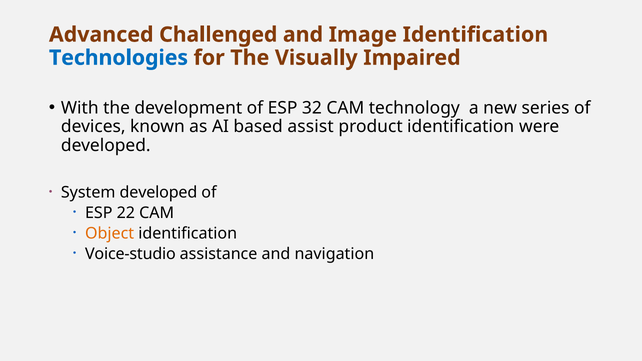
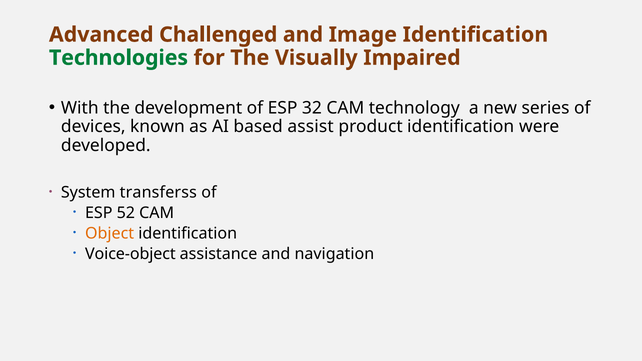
Technologies colour: blue -> green
System developed: developed -> transferss
22: 22 -> 52
Voice-studio: Voice-studio -> Voice-object
